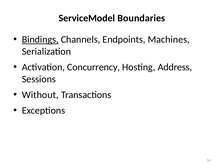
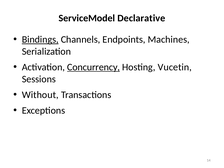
Boundaries: Boundaries -> Declarative
Concurrency underline: none -> present
Address: Address -> Vucetin
